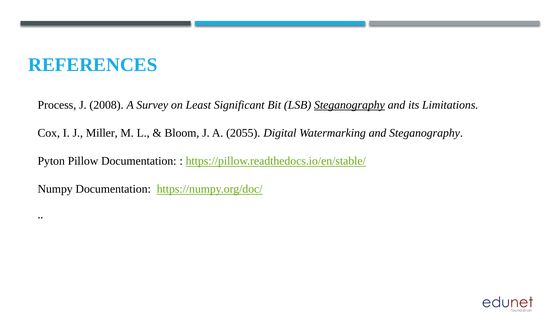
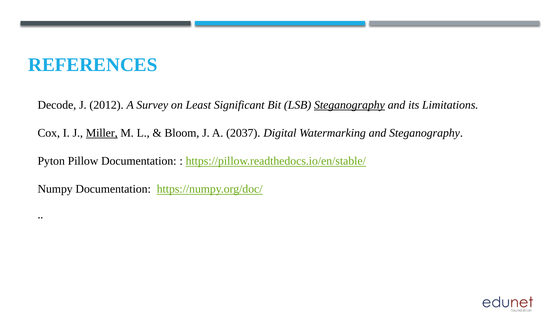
Process: Process -> Decode
2008: 2008 -> 2012
Miller underline: none -> present
2055: 2055 -> 2037
